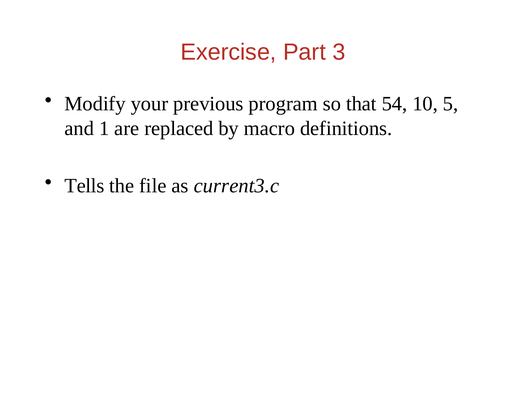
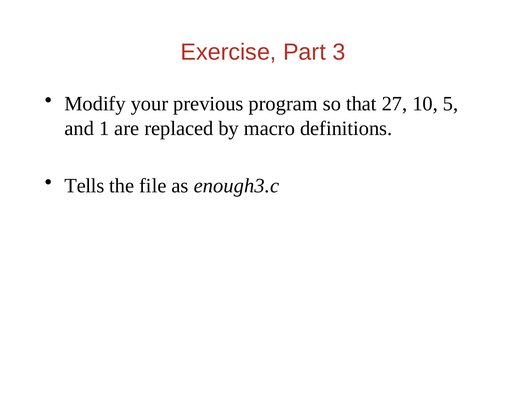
54: 54 -> 27
current3.c: current3.c -> enough3.c
